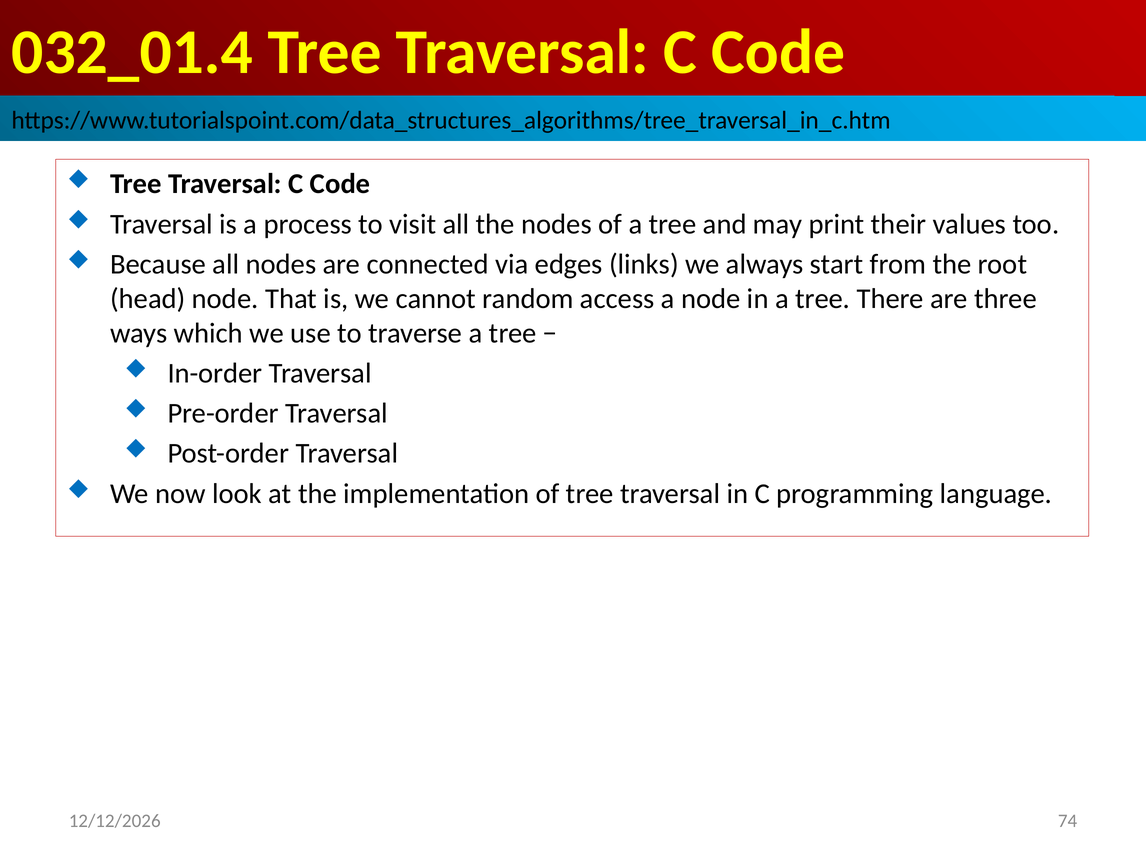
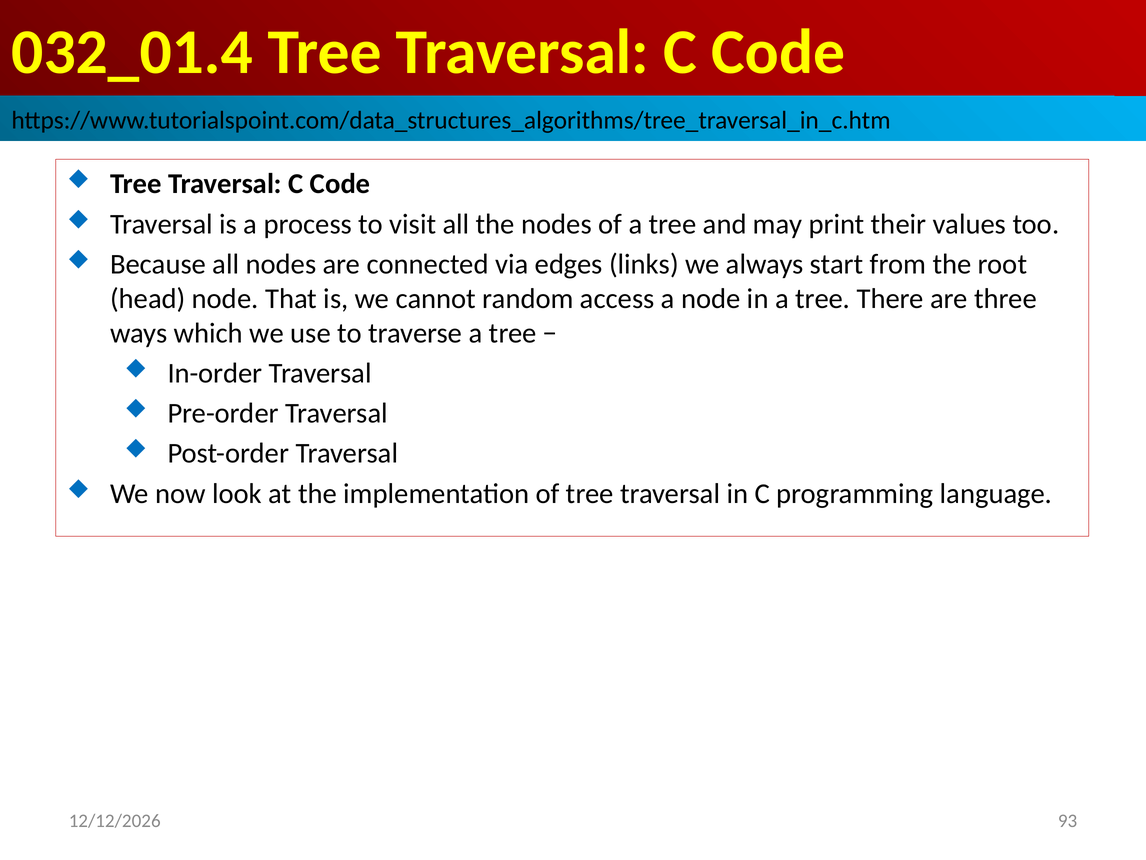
74: 74 -> 93
